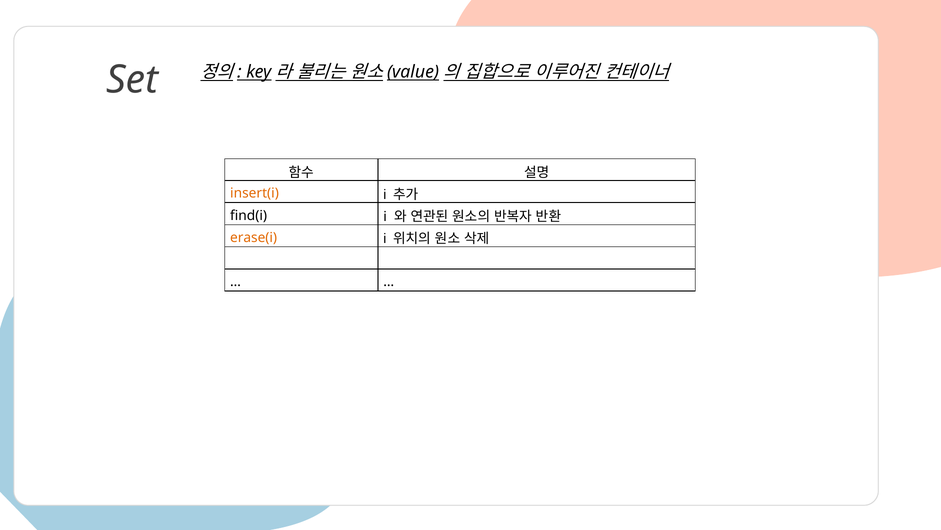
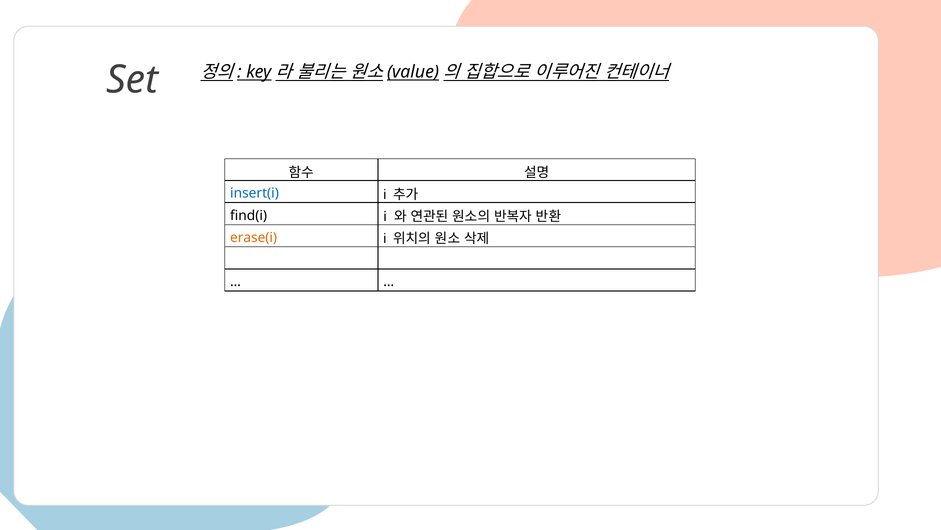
insert(i colour: orange -> blue
